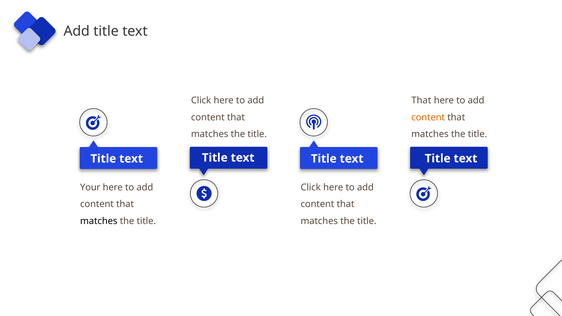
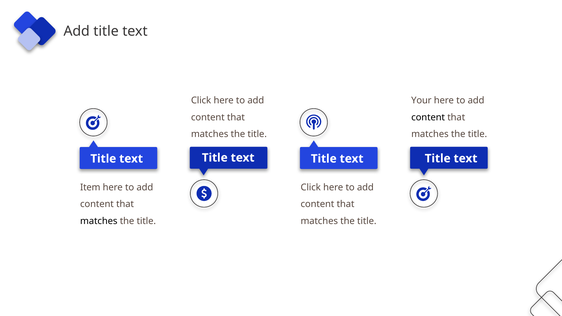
That at (421, 100): That -> Your
content at (428, 117) colour: orange -> black
Your: Your -> Item
